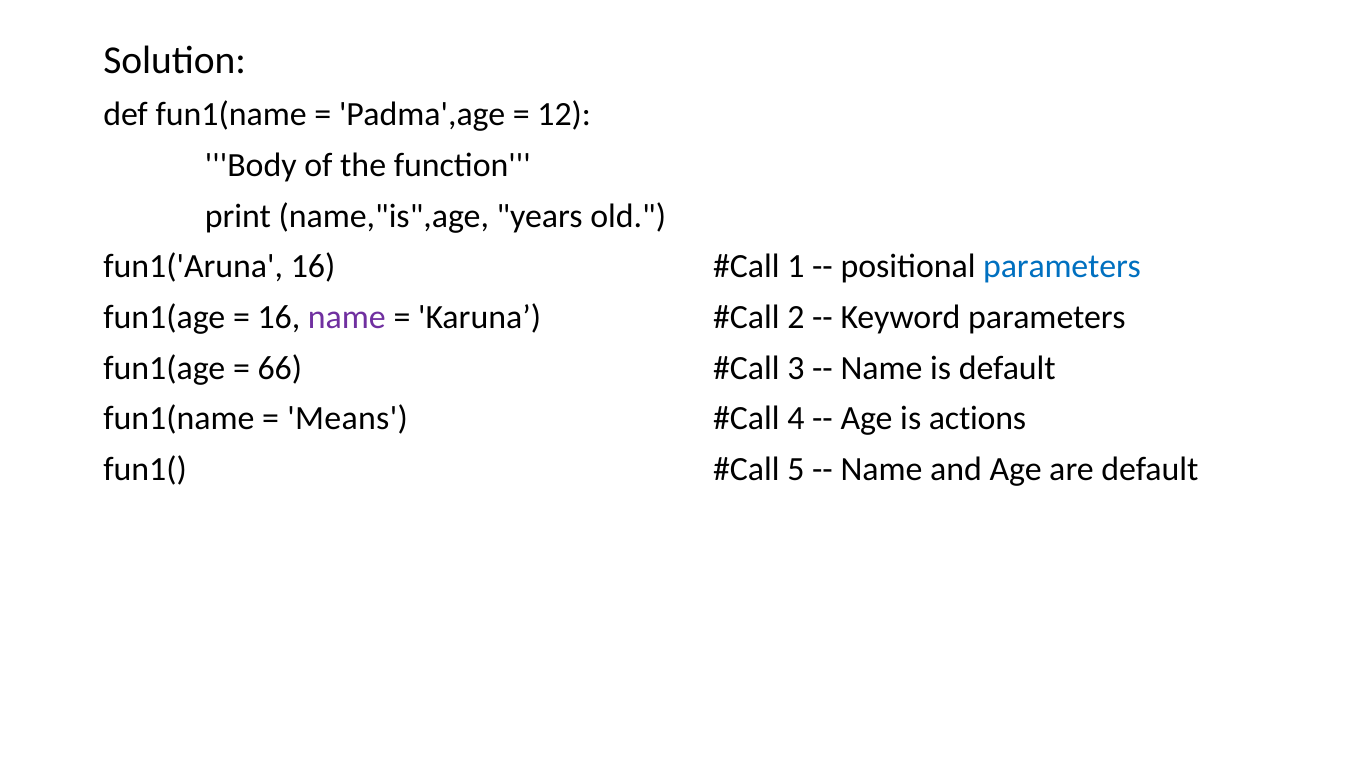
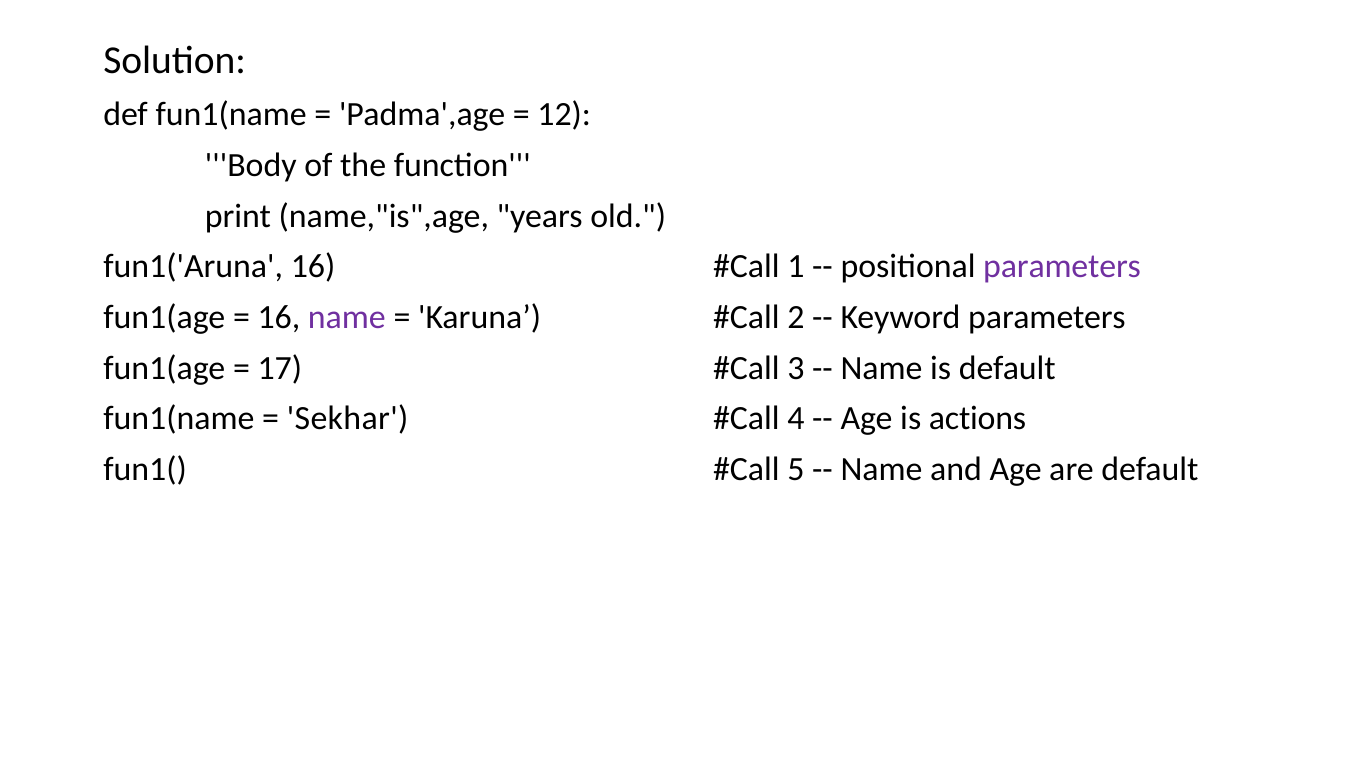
parameters at (1062, 267) colour: blue -> purple
66: 66 -> 17
Means: Means -> Sekhar
